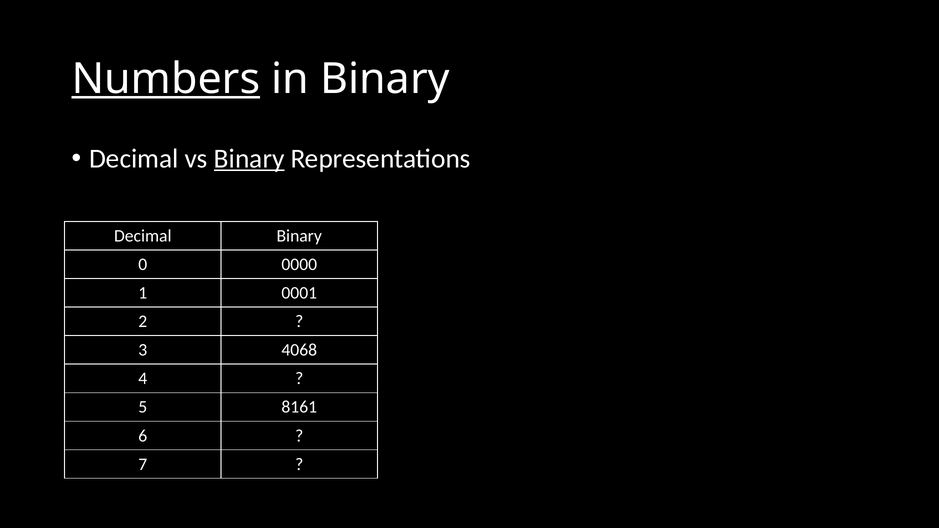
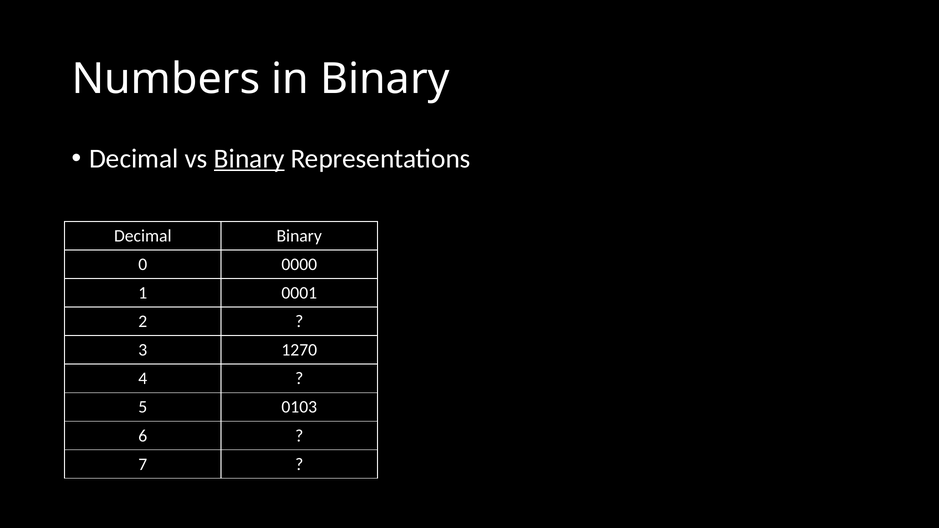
Numbers underline: present -> none
4068: 4068 -> 1270
8161: 8161 -> 0103
